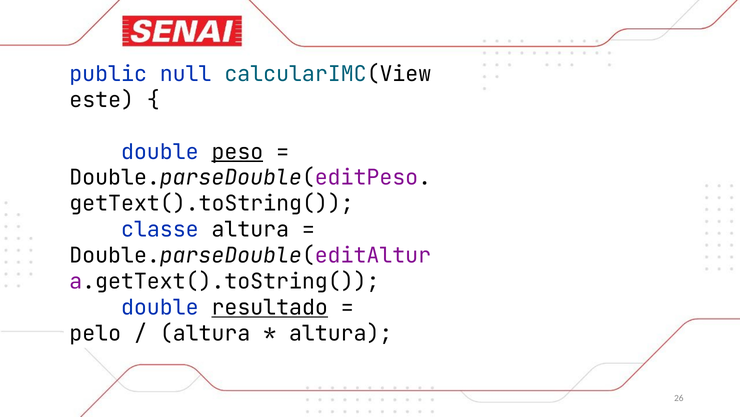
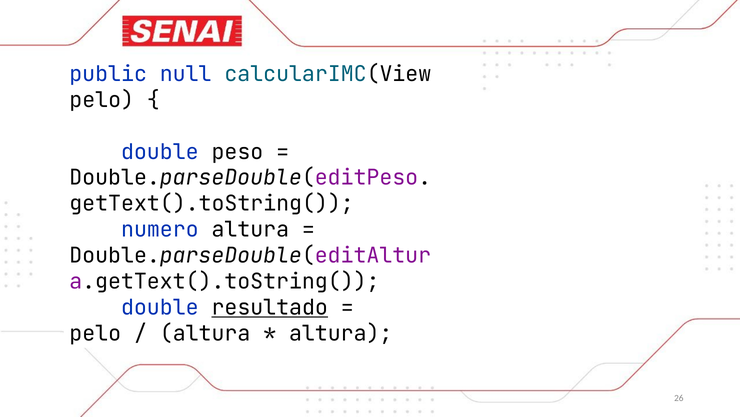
este at (102, 100): este -> pelo
peso underline: present -> none
classe: classe -> numero
